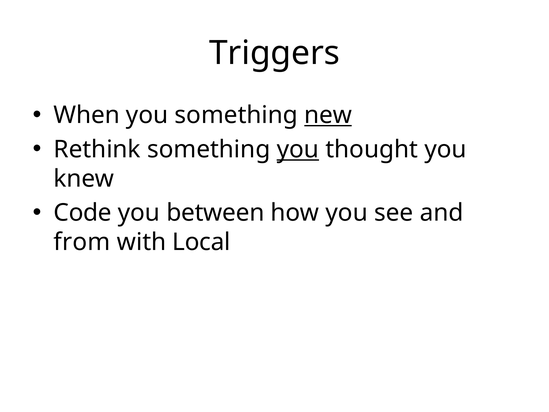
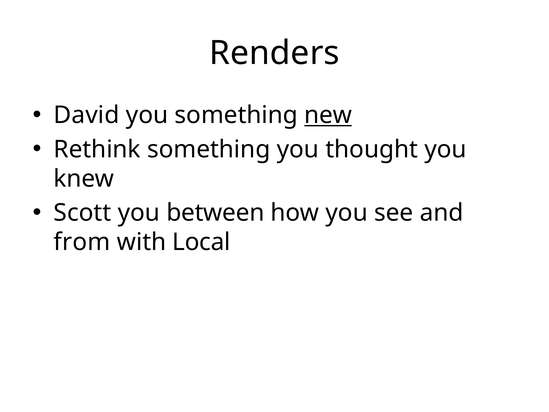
Triggers: Triggers -> Renders
When: When -> David
you at (298, 149) underline: present -> none
Code: Code -> Scott
